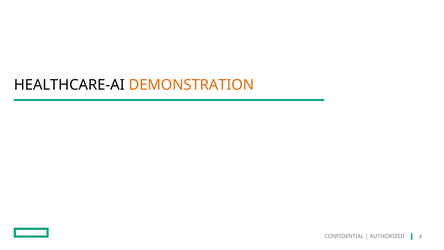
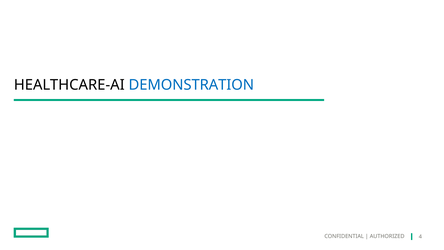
DEMONSTRATION colour: orange -> blue
